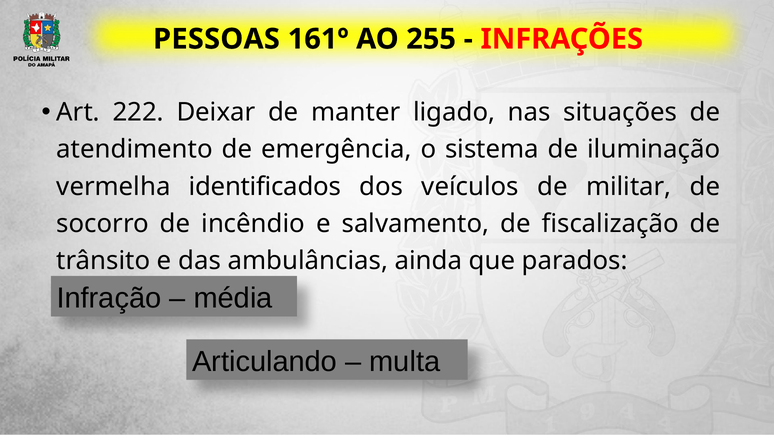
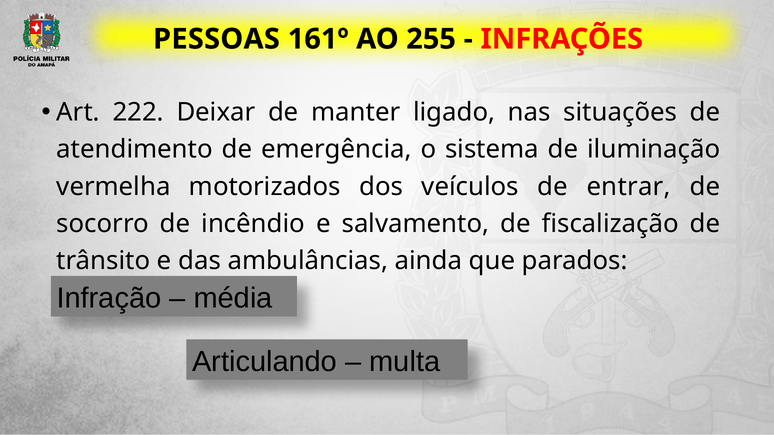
identificados: identificados -> motorizados
militar: militar -> entrar
